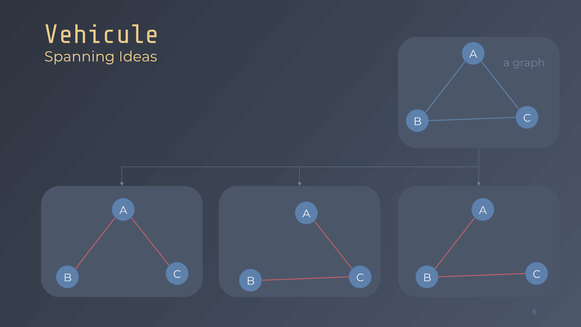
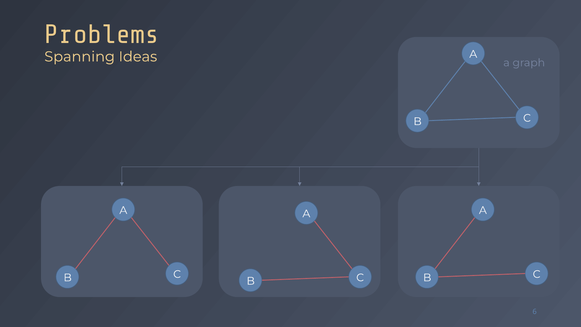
Vehicule: Vehicule -> Problems
